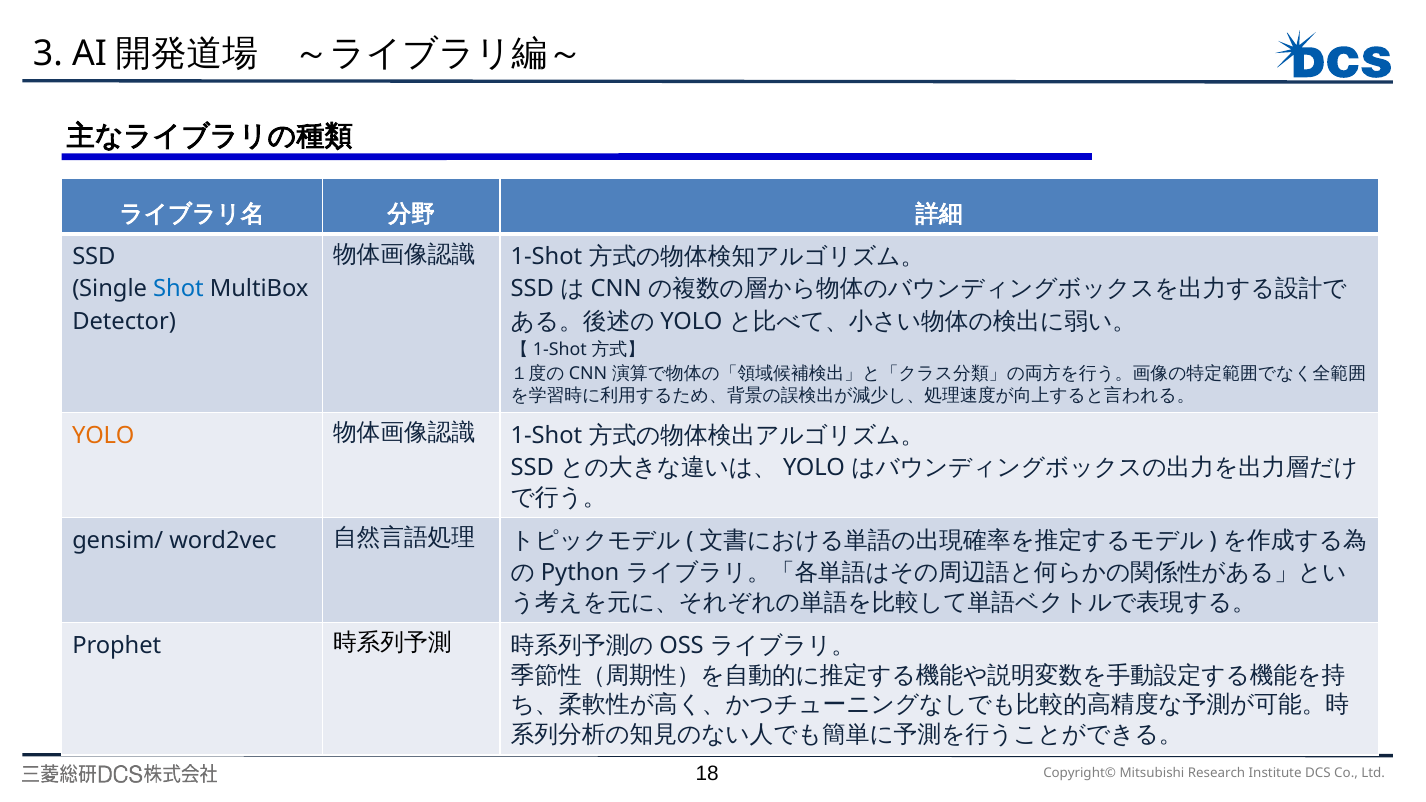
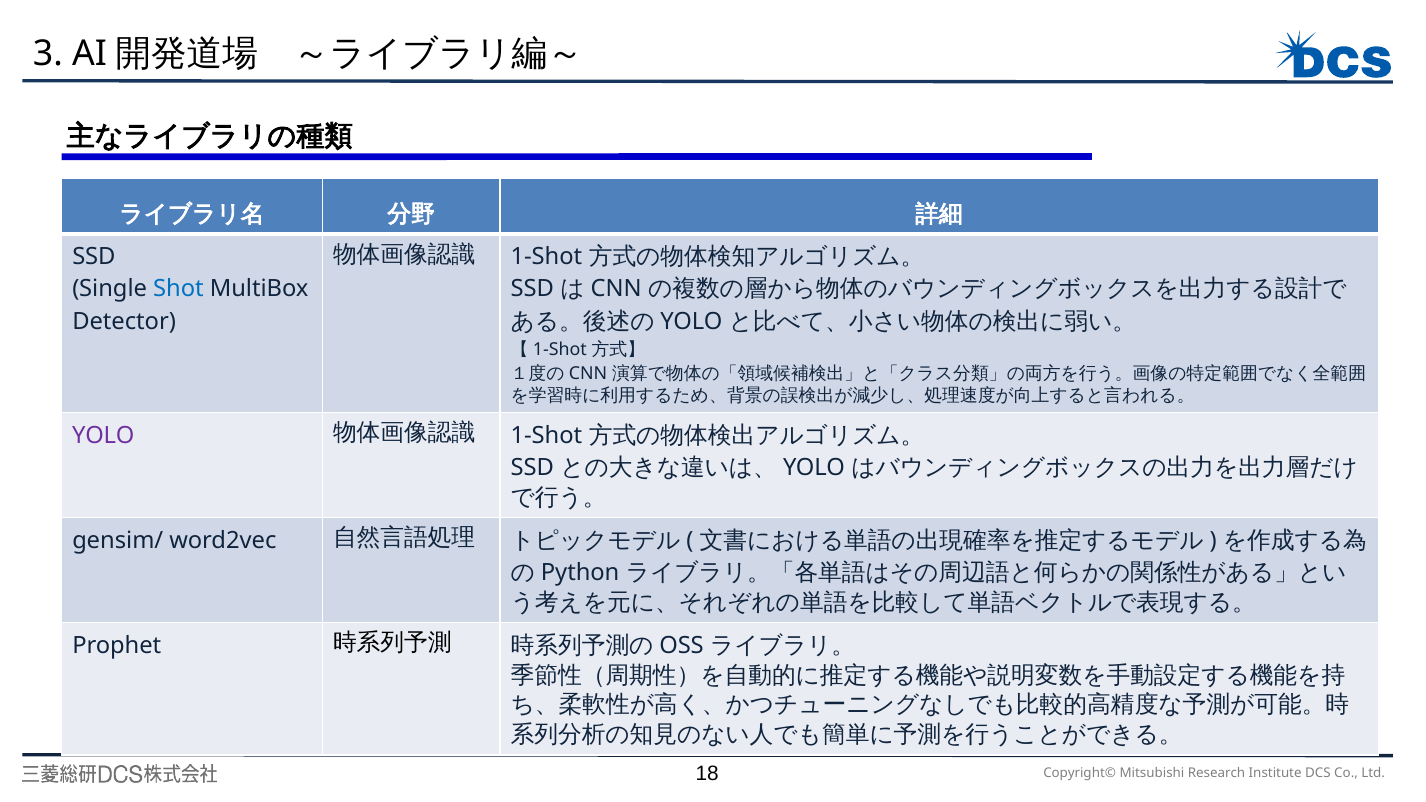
YOLO at (103, 436) colour: orange -> purple
